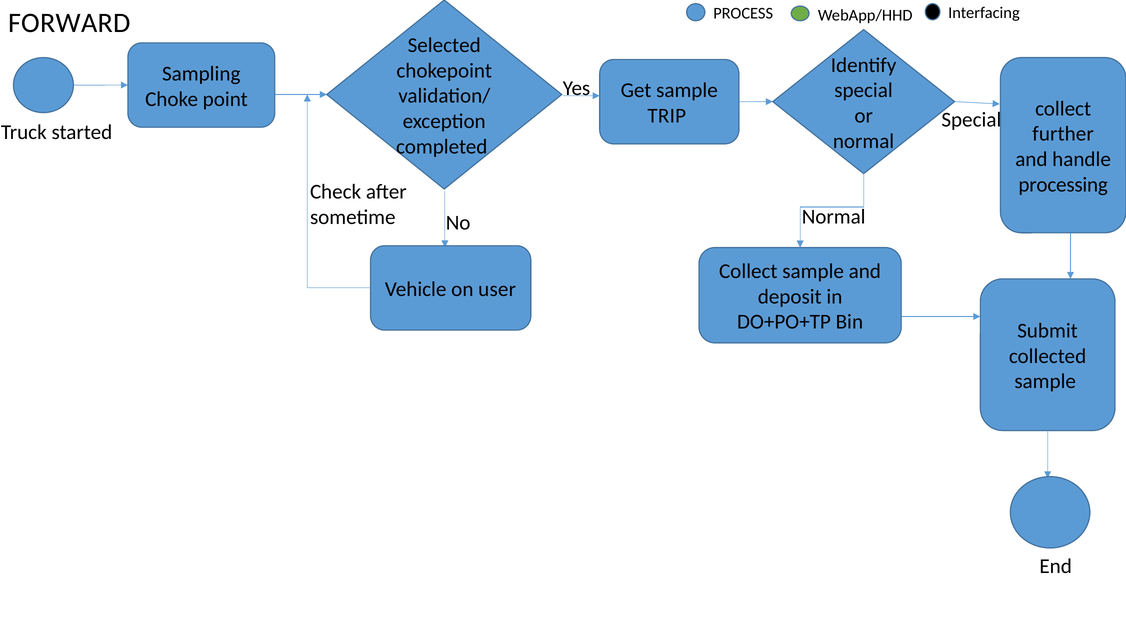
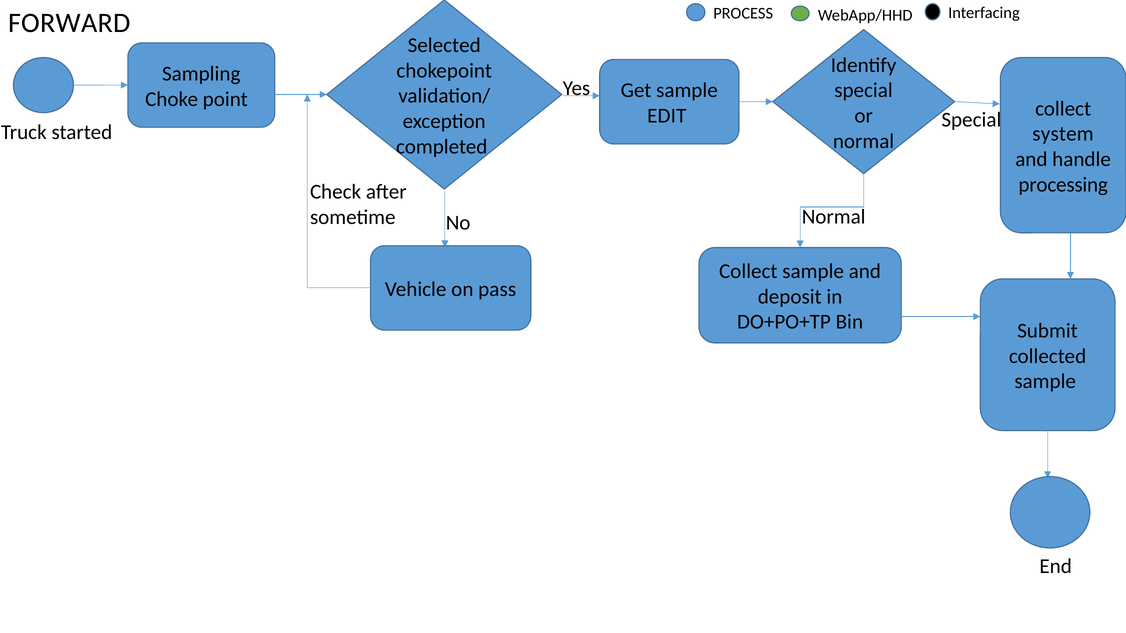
TRIP: TRIP -> EDIT
further: further -> system
user: user -> pass
